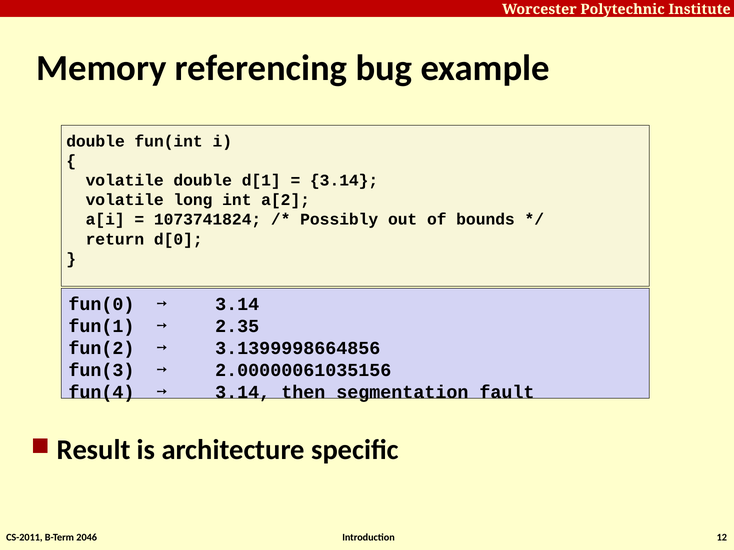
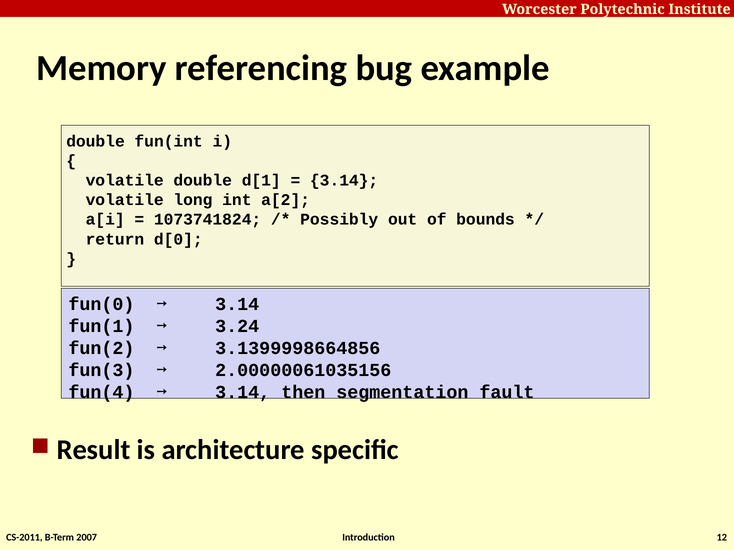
2.35: 2.35 -> 3.24
2046: 2046 -> 2007
